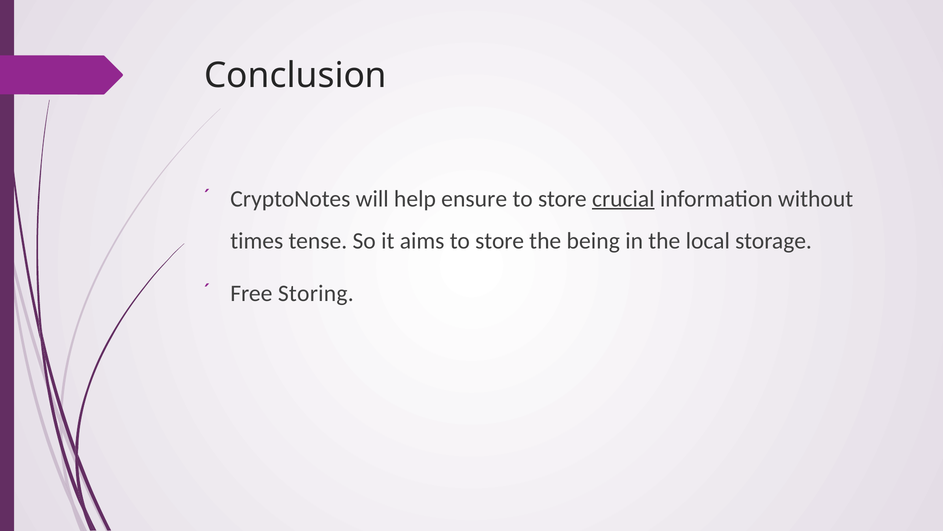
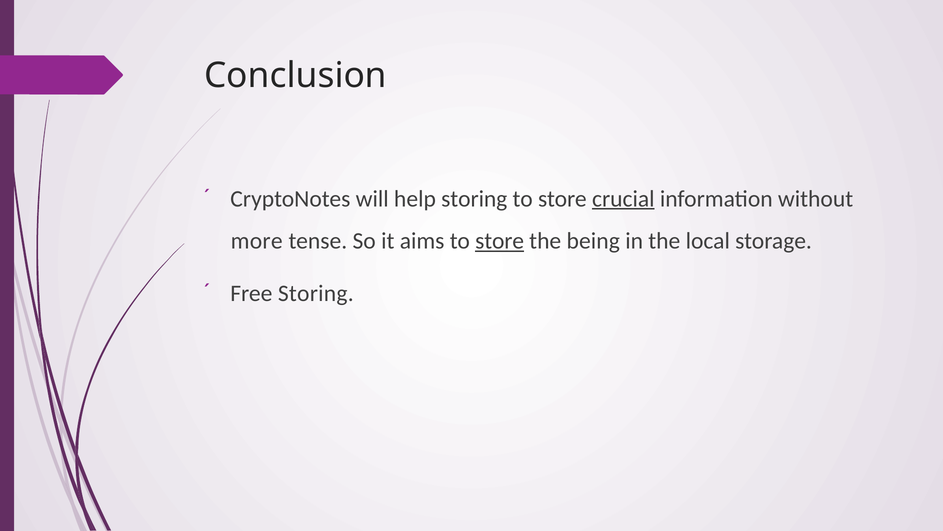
help ensure: ensure -> storing
times: times -> more
store at (500, 241) underline: none -> present
